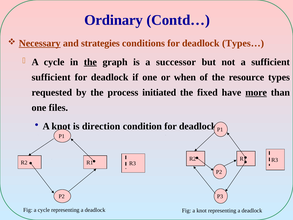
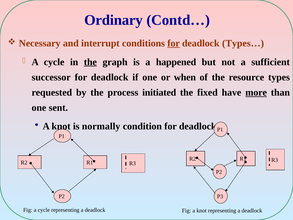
Necessary underline: present -> none
strategies: strategies -> interrupt
for at (174, 43) underline: none -> present
successor: successor -> happened
sufficient at (51, 77): sufficient -> successor
files: files -> sent
direction: direction -> normally
